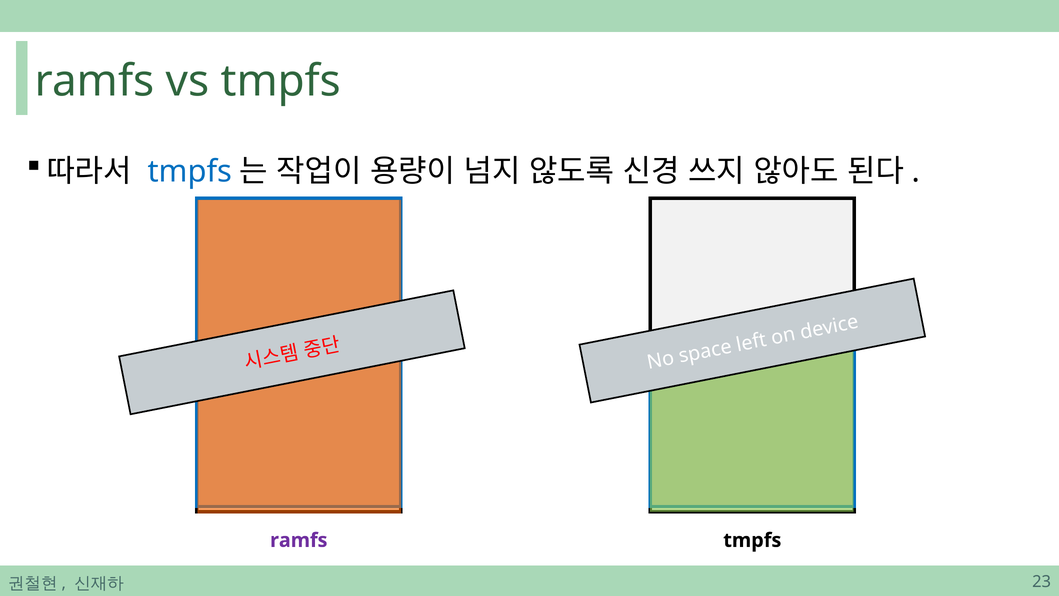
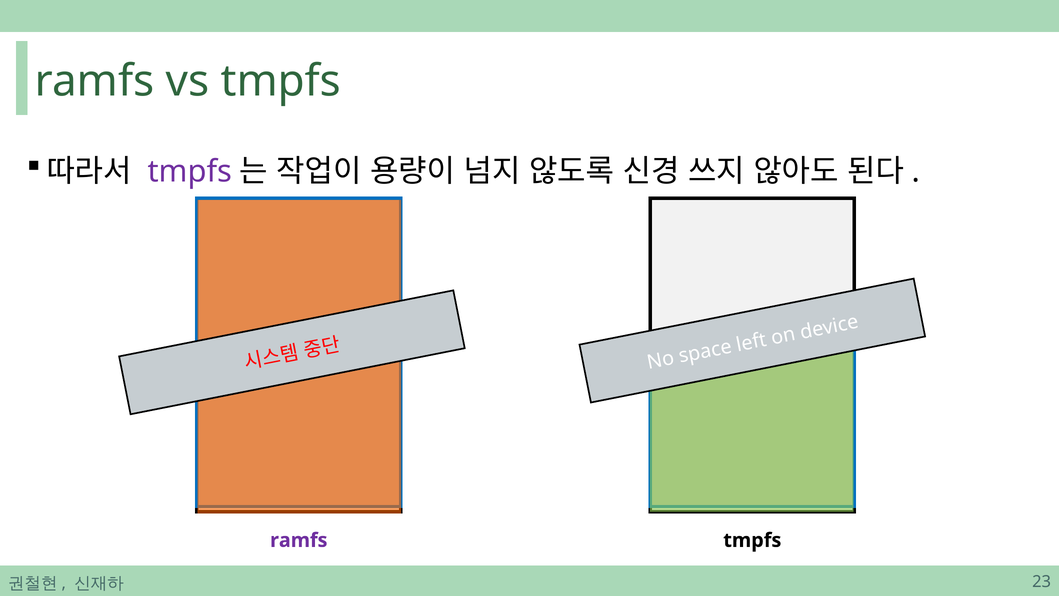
tmpfs at (190, 172) colour: blue -> purple
